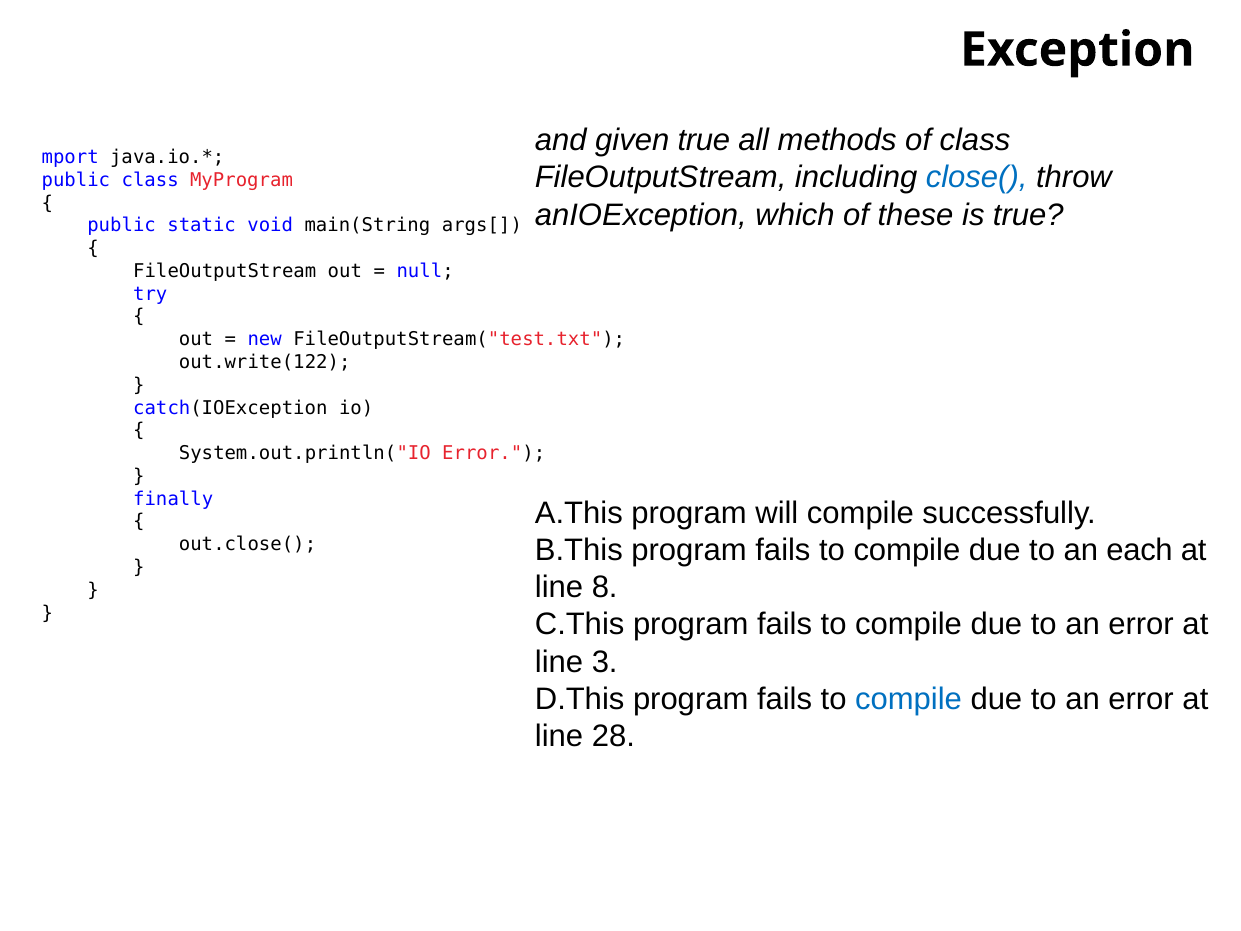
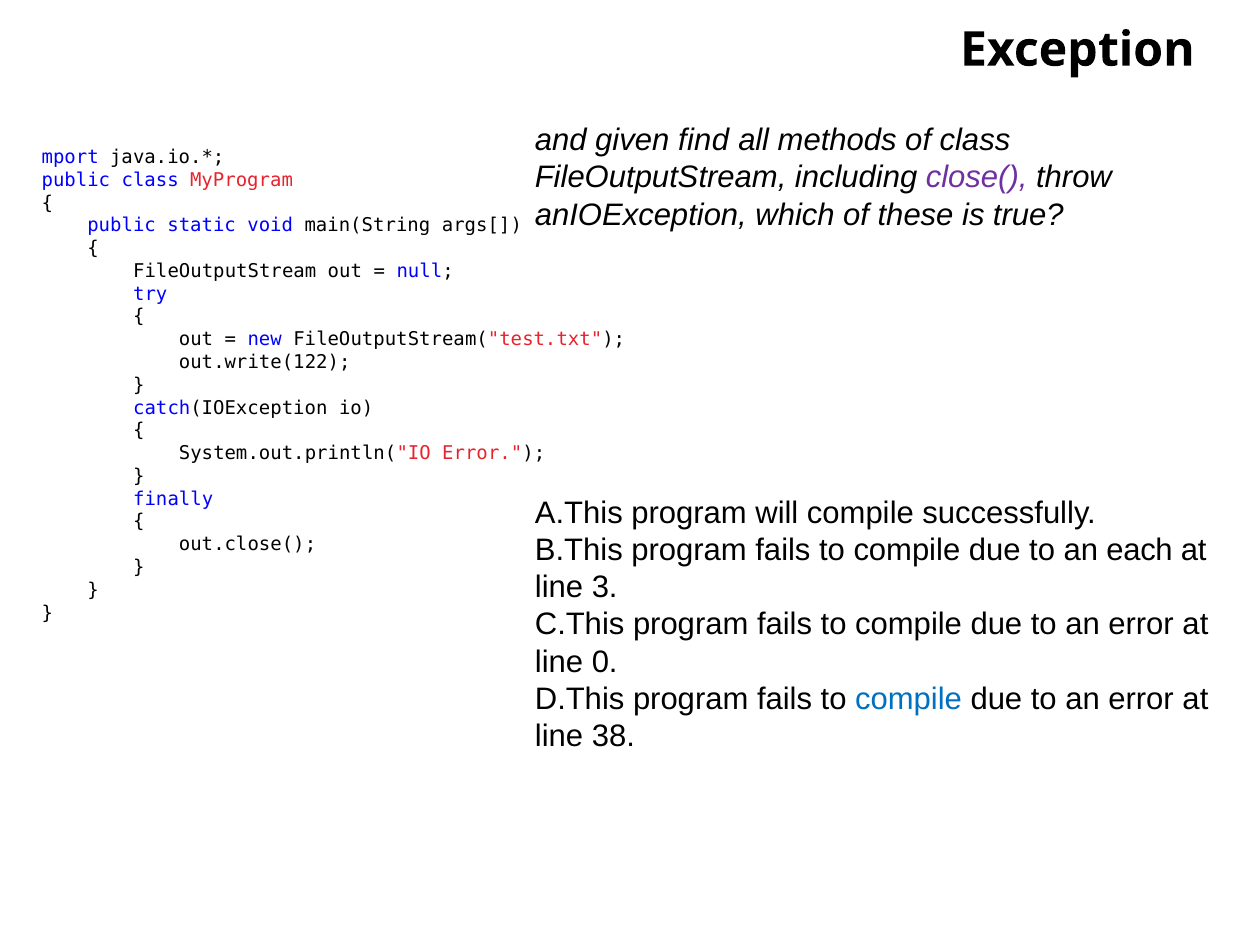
given true: true -> find
close( colour: blue -> purple
8: 8 -> 3
3: 3 -> 0
28: 28 -> 38
